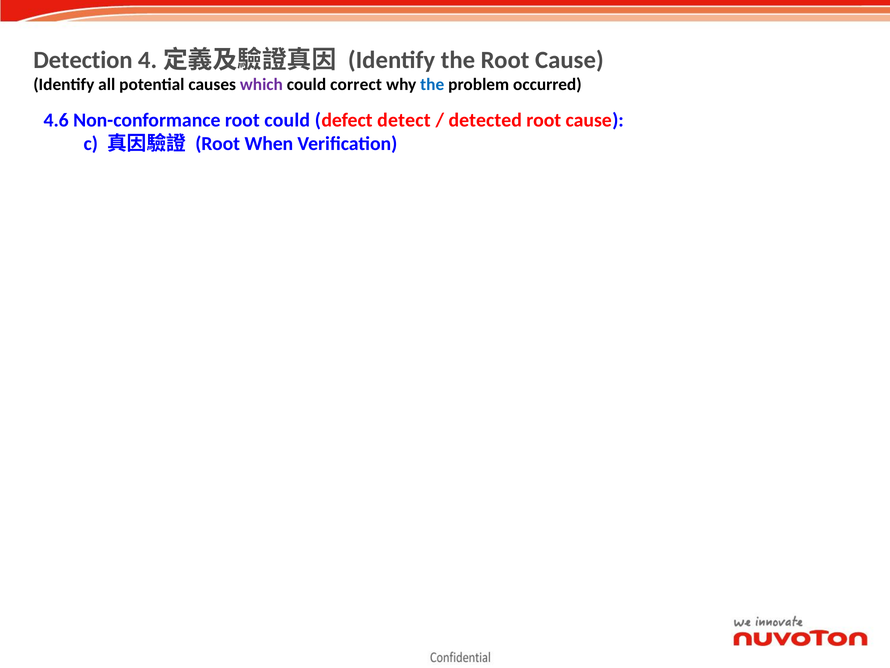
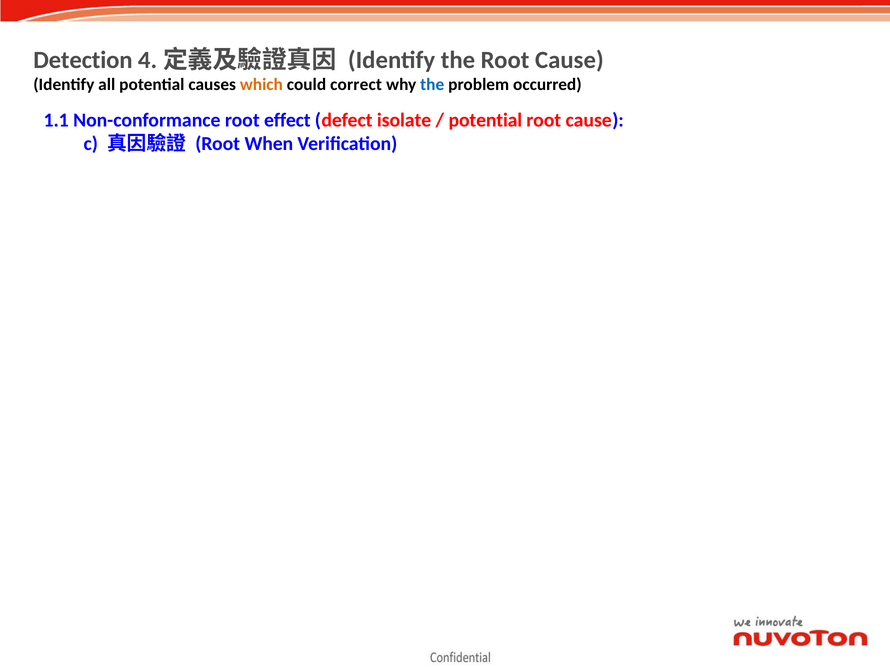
which colour: purple -> orange
4.6: 4.6 -> 1.1
root could: could -> effect
detect: detect -> isolate
detected at (485, 120): detected -> potential
